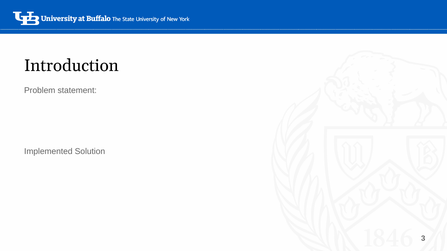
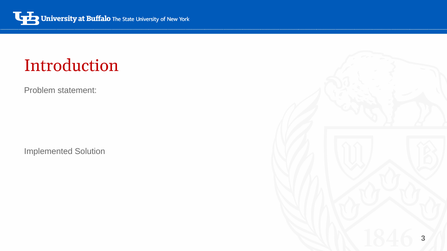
Introduction colour: black -> red
